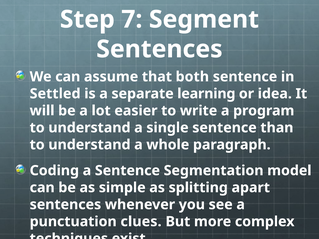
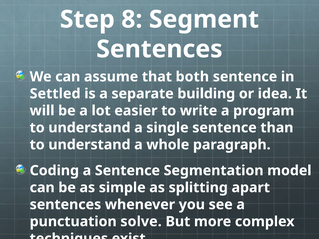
7: 7 -> 8
learning: learning -> building
clues: clues -> solve
